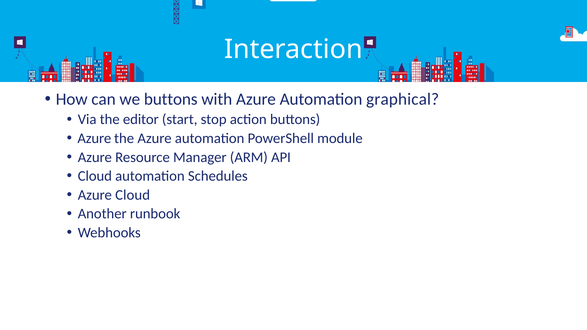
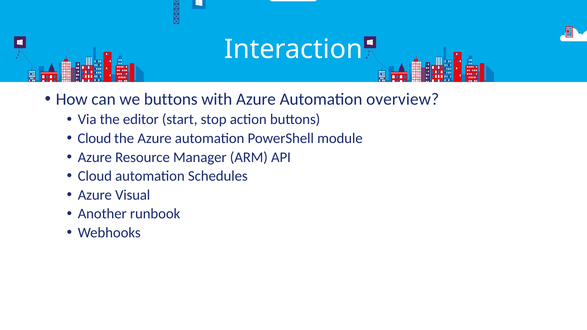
graphical: graphical -> overview
Azure at (94, 138): Azure -> Cloud
Azure Cloud: Cloud -> Visual
